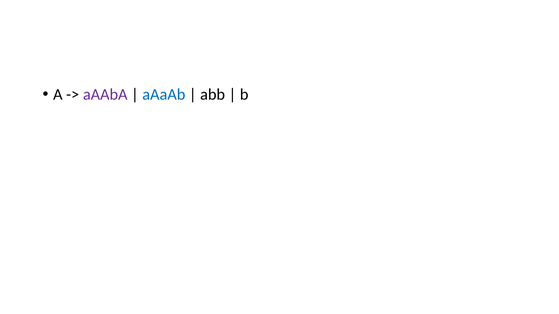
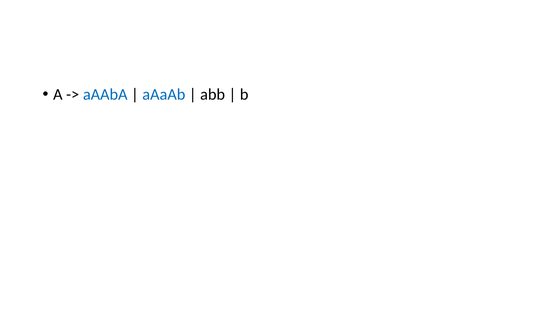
aAAbA colour: purple -> blue
